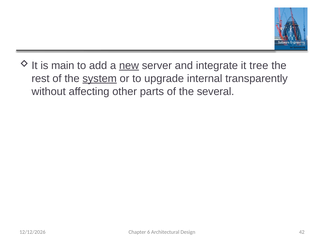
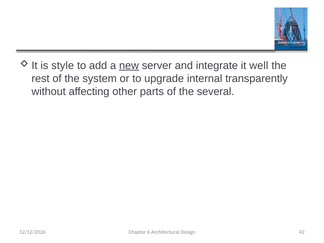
main: main -> style
tree: tree -> well
system underline: present -> none
